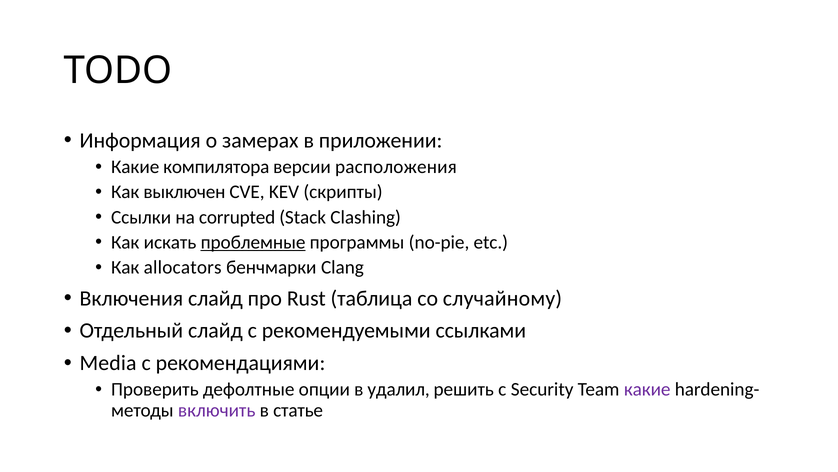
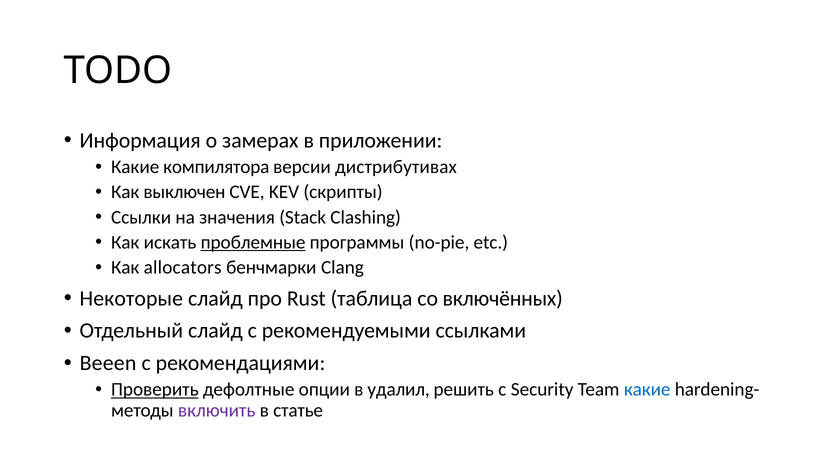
расположения: расположения -> дистрибутивах
corrupted: corrupted -> значения
Включения: Включения -> Некоторые
случайному: случайному -> включённых
Media: Media -> Beeen
Проверить underline: none -> present
какие at (647, 389) colour: purple -> blue
